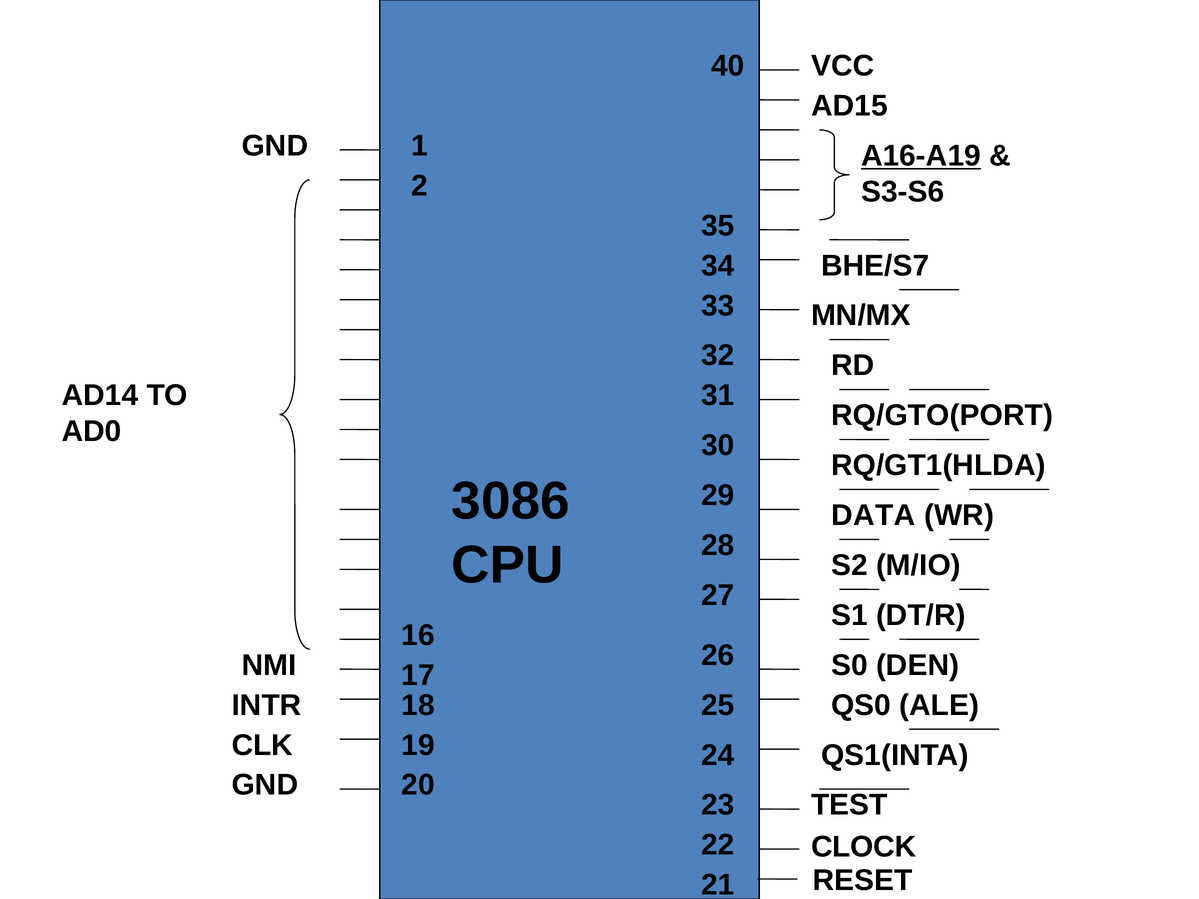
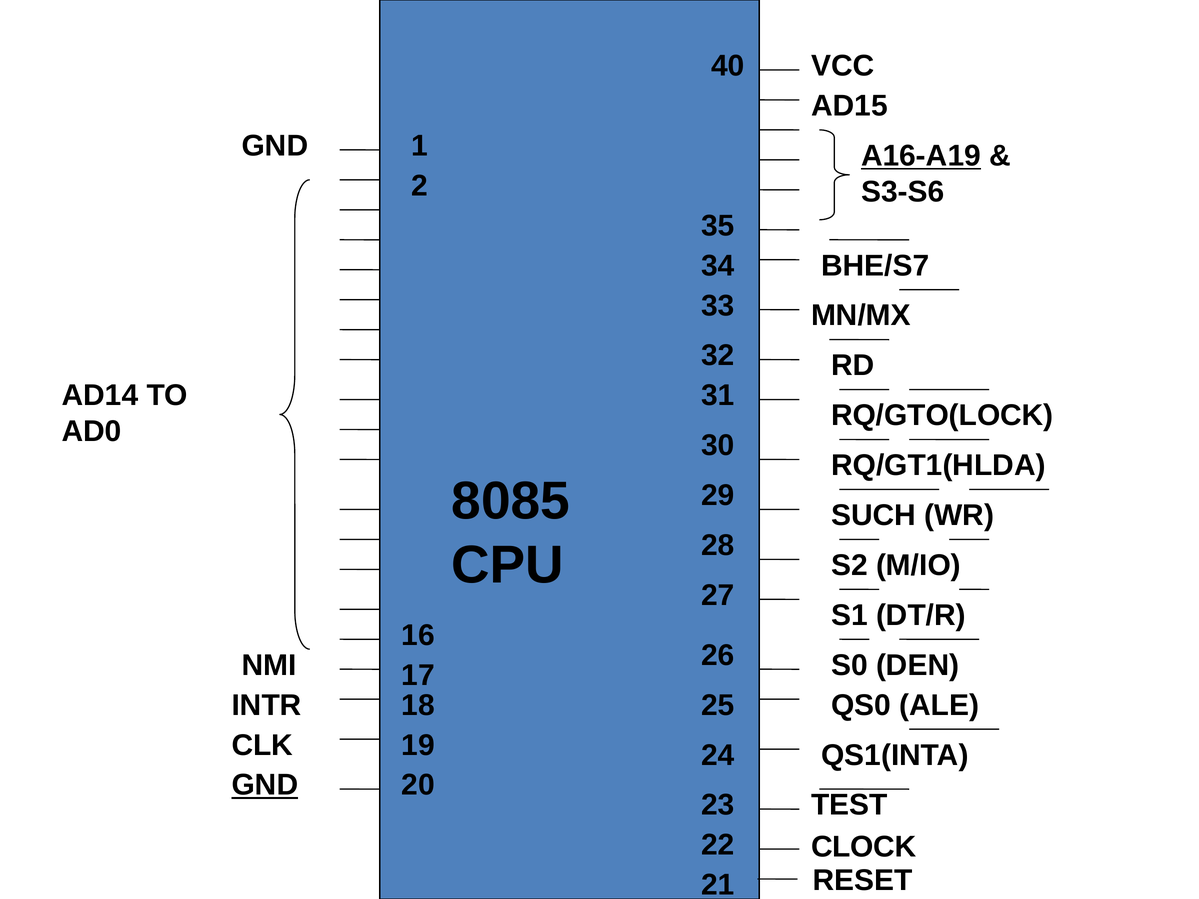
RQ/GTO(PORT: RQ/GTO(PORT -> RQ/GTO(LOCK
3086: 3086 -> 8085
DATA: DATA -> SUCH
GND at (265, 785) underline: none -> present
